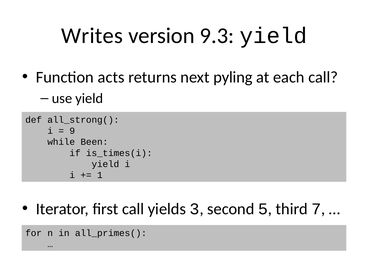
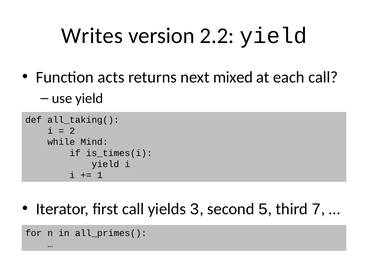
9.3: 9.3 -> 2.2
pyling: pyling -> mixed
all_strong(: all_strong( -> all_taking(
9: 9 -> 2
Been: Been -> Mind
